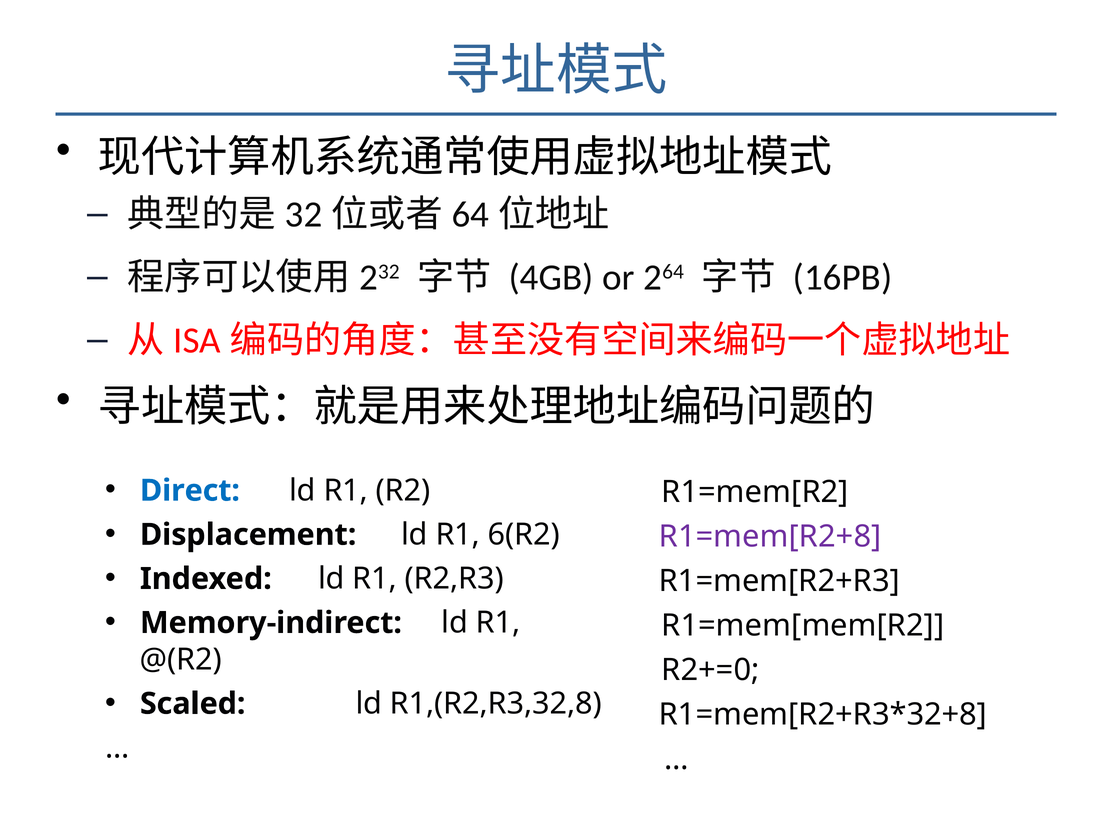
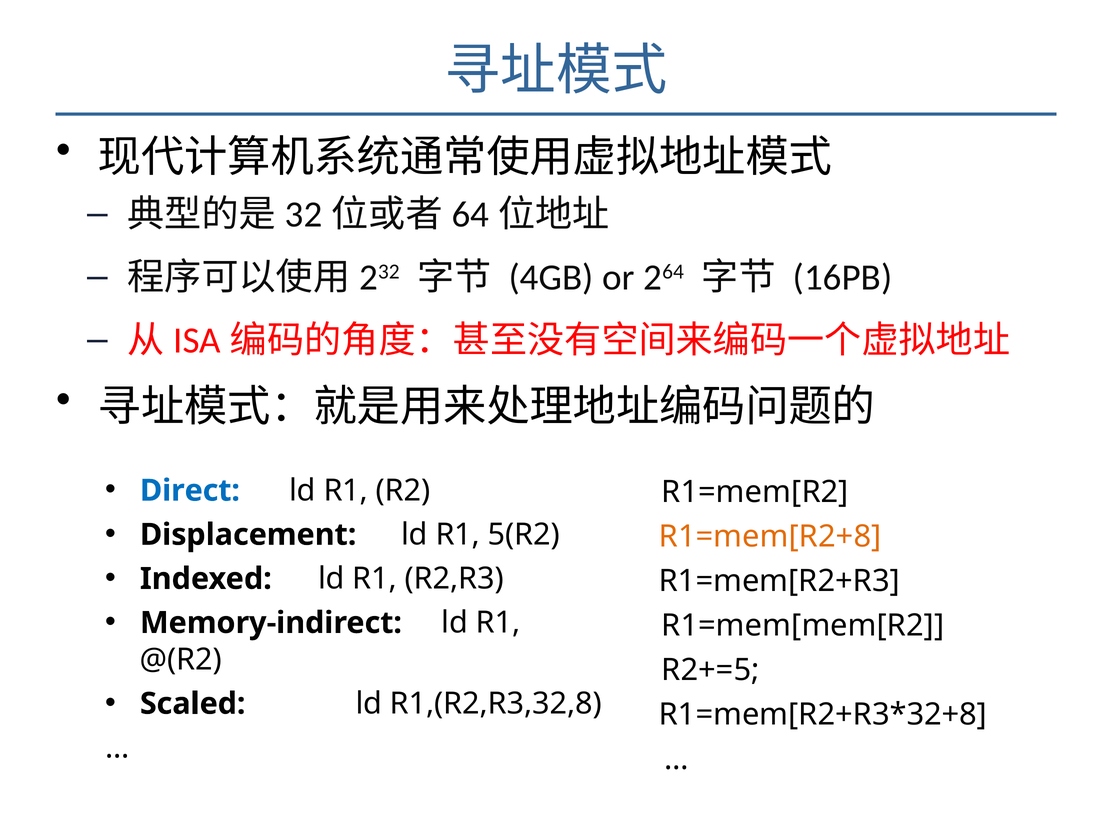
6(R2: 6(R2 -> 5(R2
R1=mem[R2+8 colour: purple -> orange
R2+=0: R2+=0 -> R2+=5
